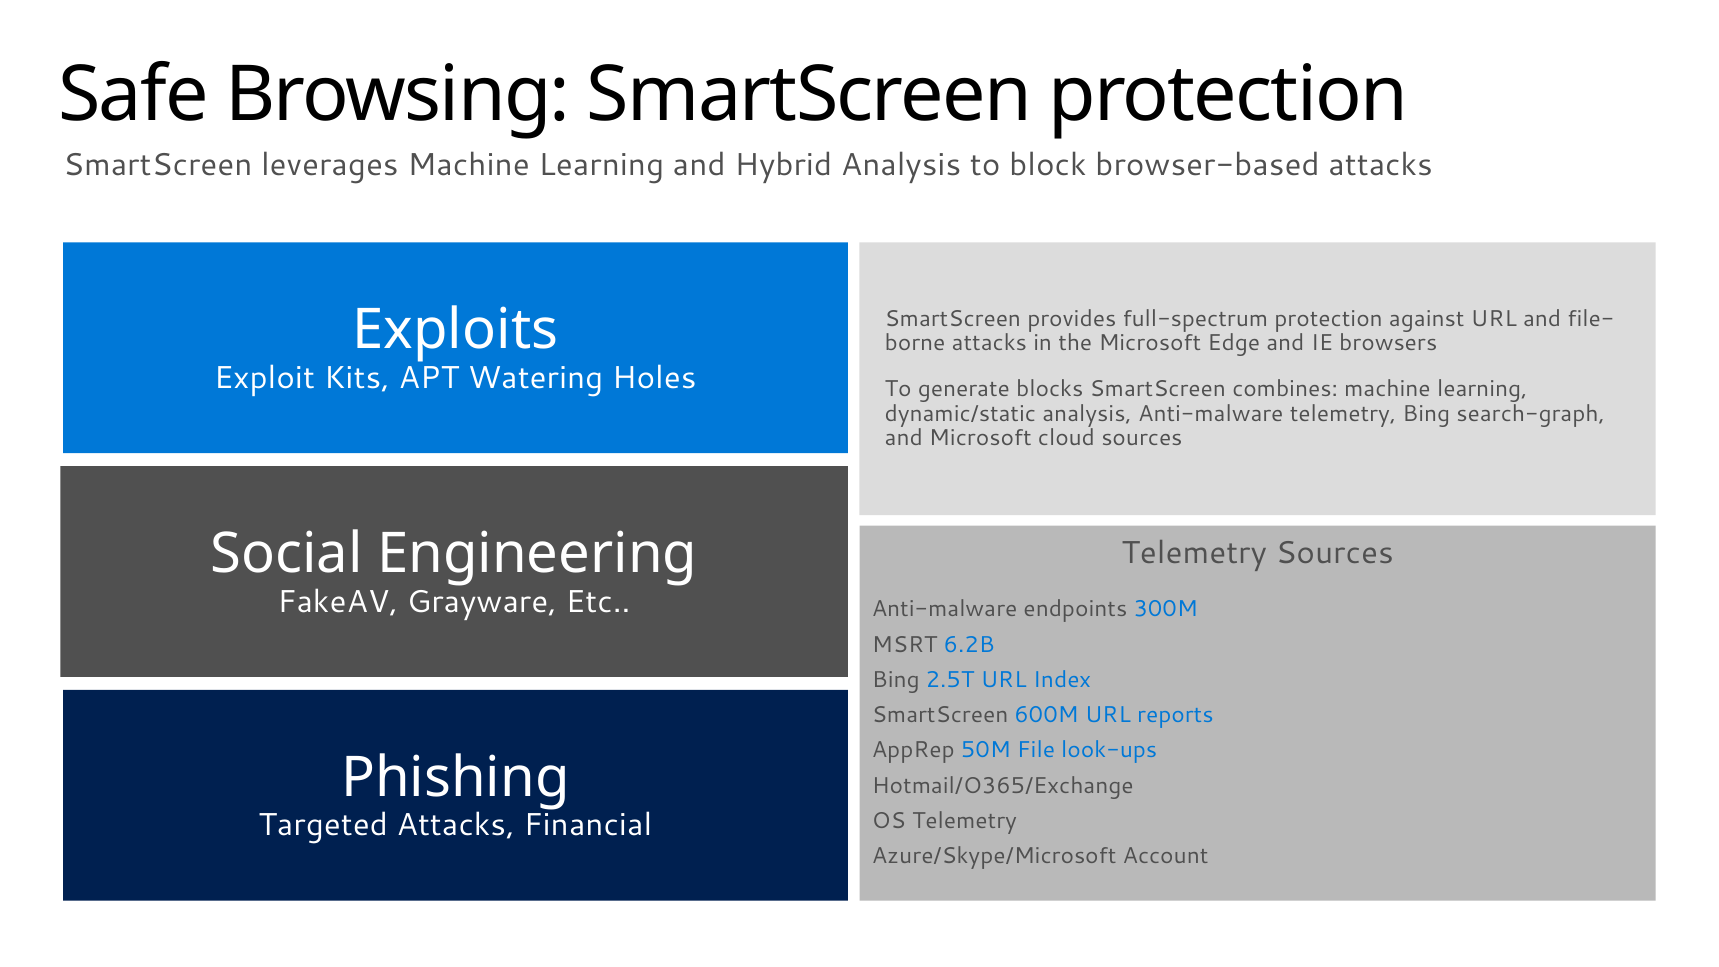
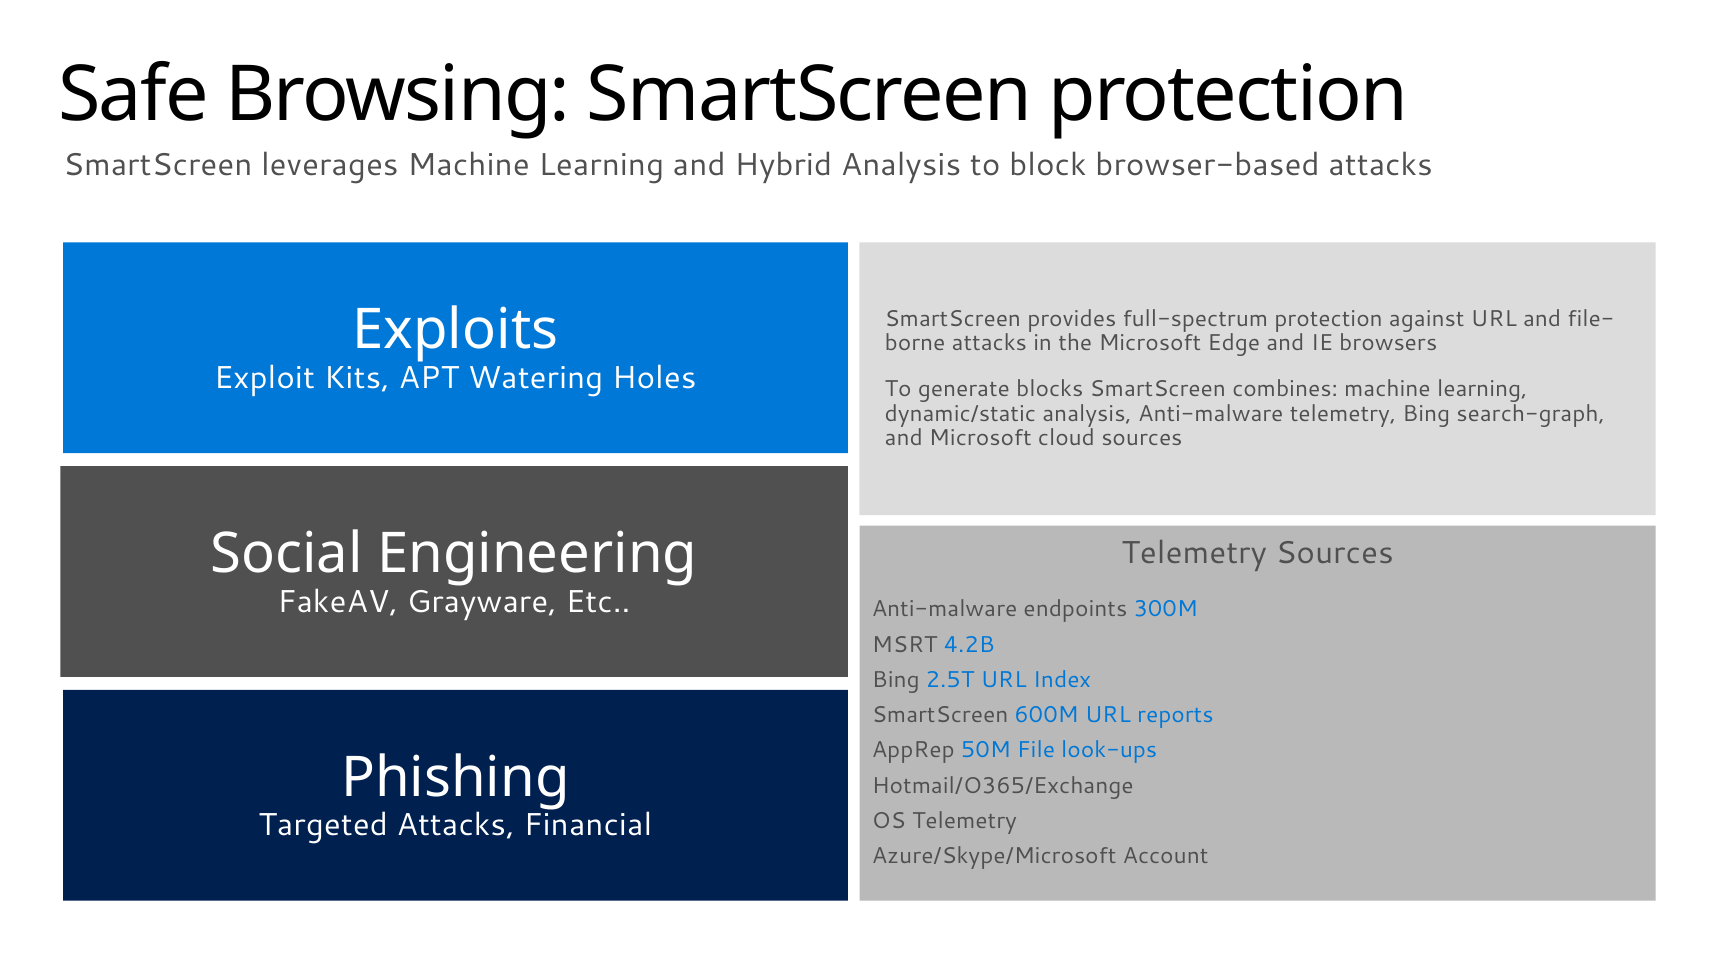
6.2B: 6.2B -> 4.2B
